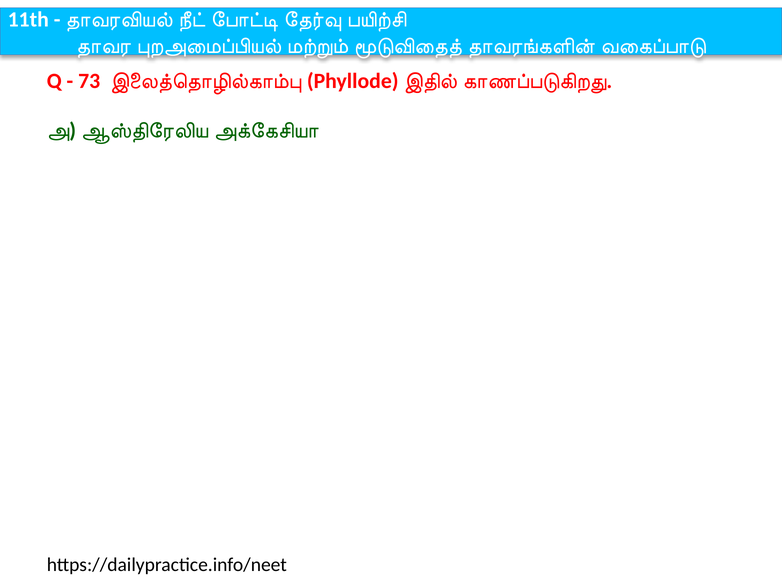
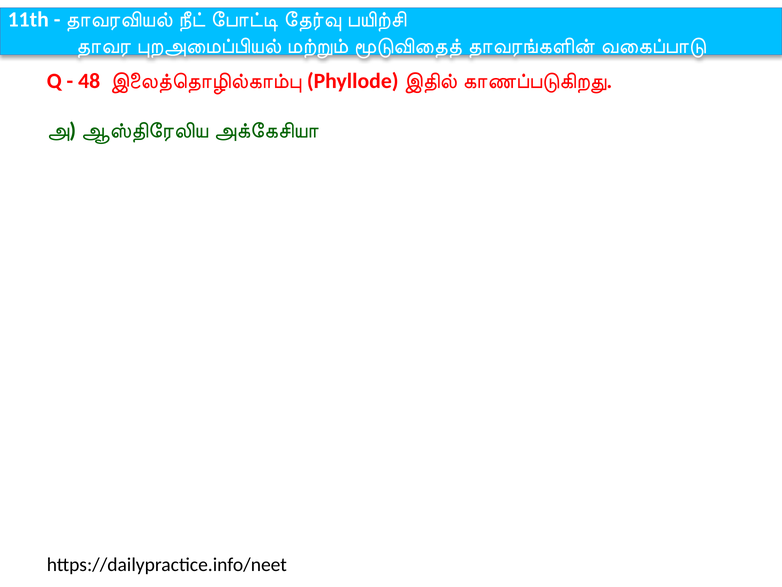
73: 73 -> 48
